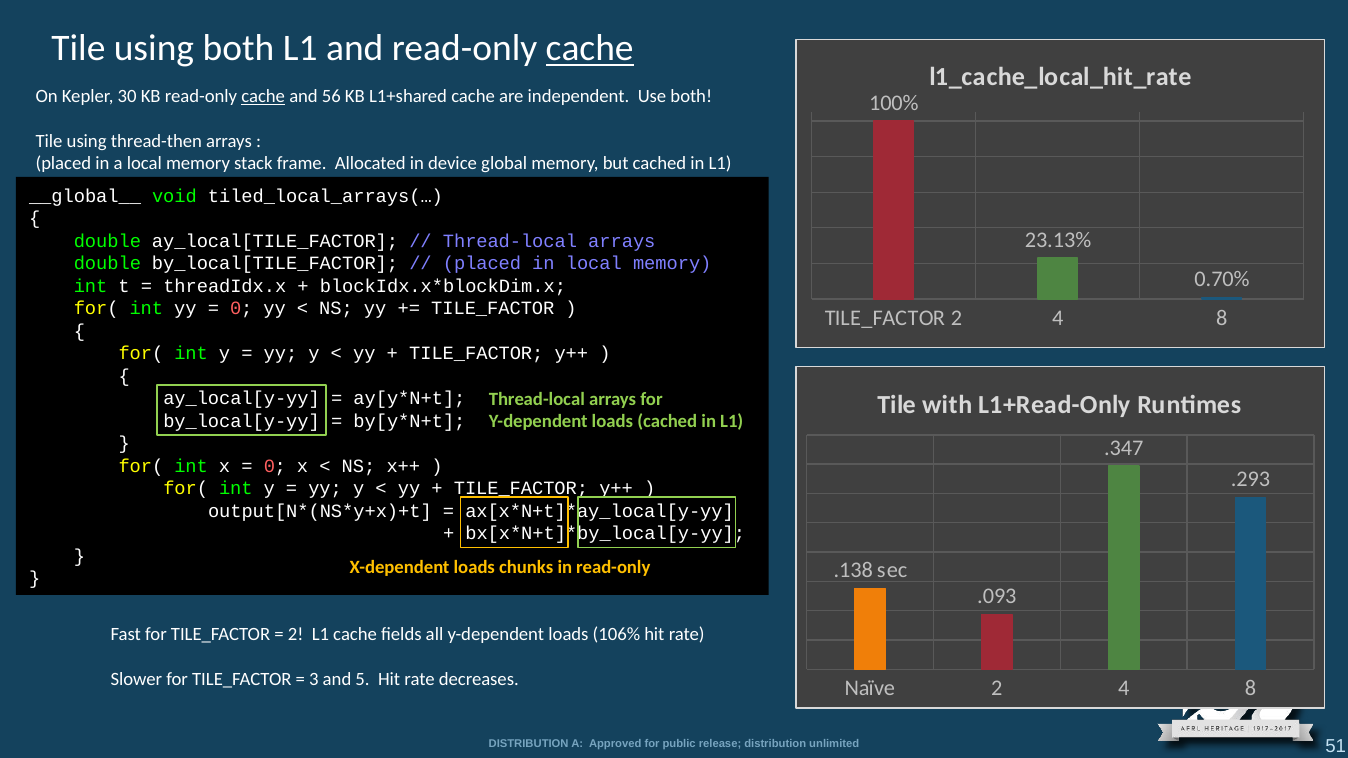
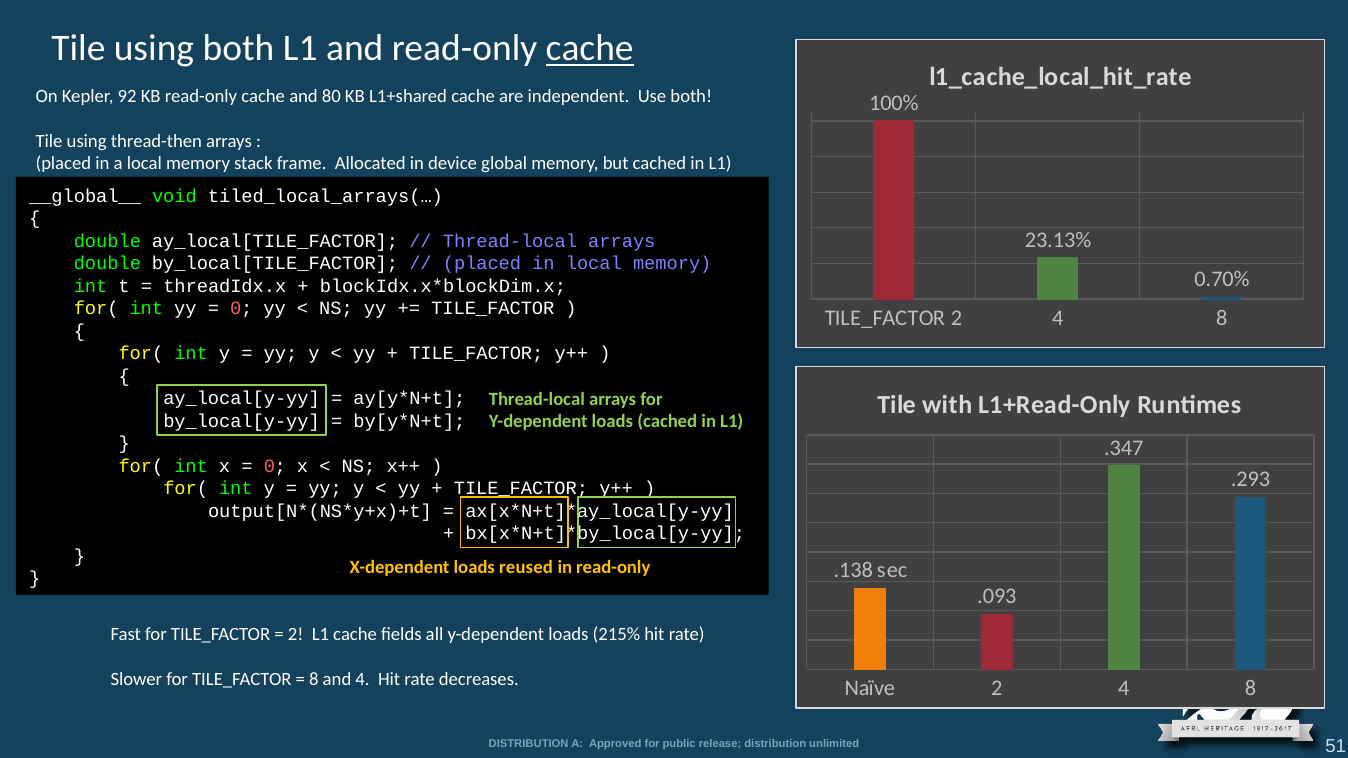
30: 30 -> 92
cache at (263, 96) underline: present -> none
56: 56 -> 80
chunks: chunks -> reused
106%: 106% -> 215%
3 at (314, 679): 3 -> 8
and 5: 5 -> 4
